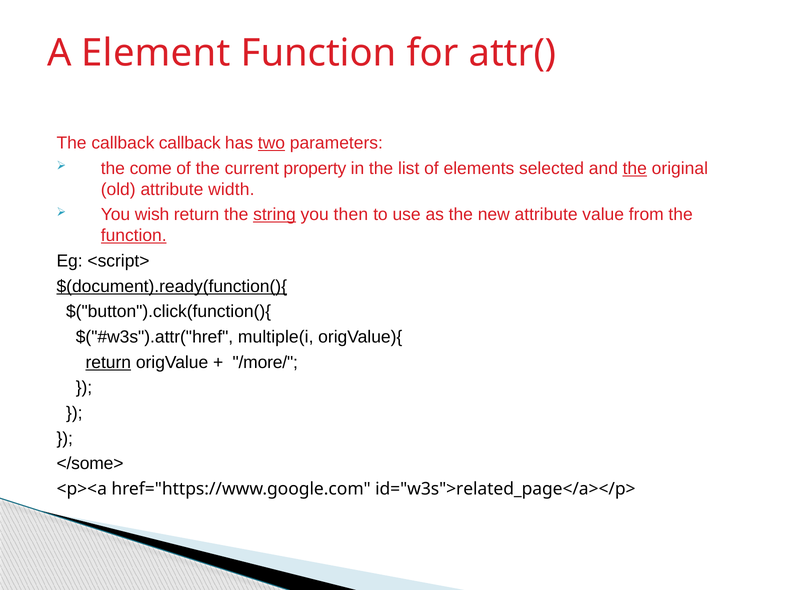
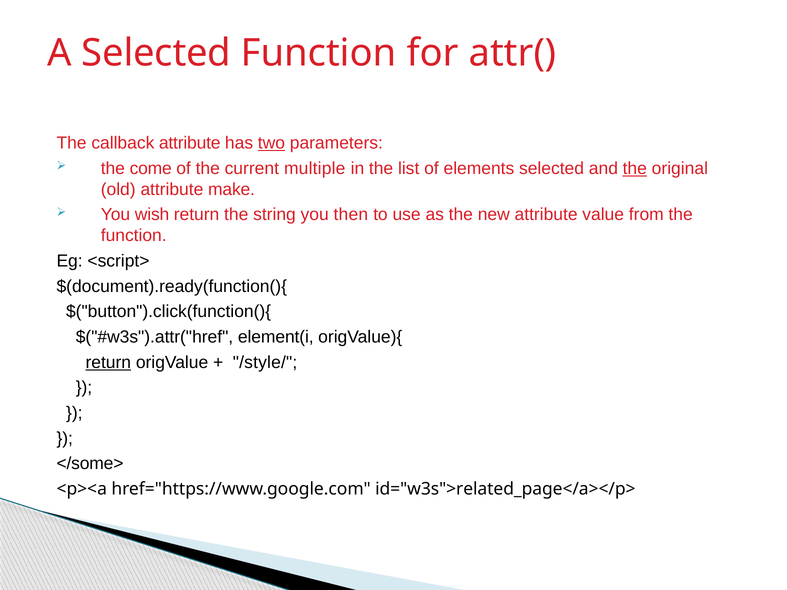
A Element: Element -> Selected
callback callback: callback -> attribute
property: property -> multiple
width: width -> make
string underline: present -> none
function at (134, 236) underline: present -> none
$(document).ready(function(){ underline: present -> none
multiple(i: multiple(i -> element(i
/more/: /more/ -> /style/
